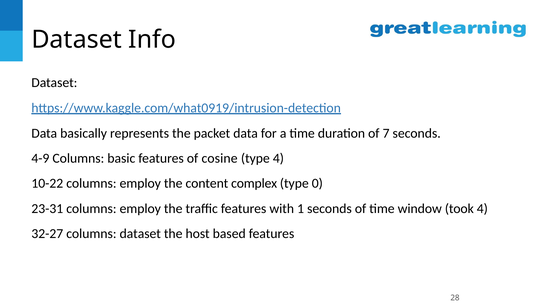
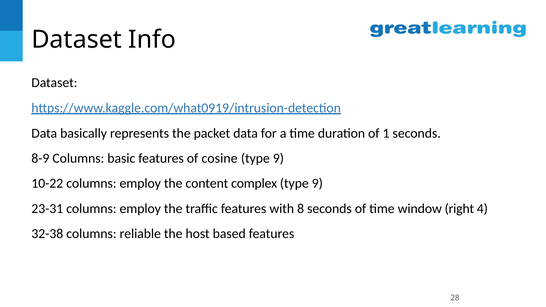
7: 7 -> 1
4-9: 4-9 -> 8-9
4 at (278, 158): 4 -> 9
0 at (317, 184): 0 -> 9
1: 1 -> 8
took: took -> right
32-27: 32-27 -> 32-38
columns dataset: dataset -> reliable
